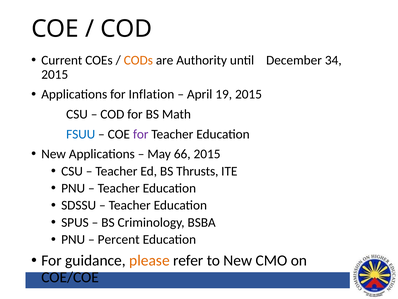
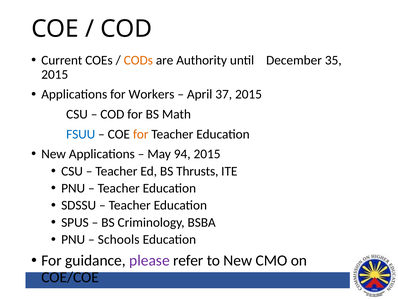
34: 34 -> 35
Inflation: Inflation -> Workers
19: 19 -> 37
for at (141, 134) colour: purple -> orange
66: 66 -> 94
Percent: Percent -> Schools
please colour: orange -> purple
